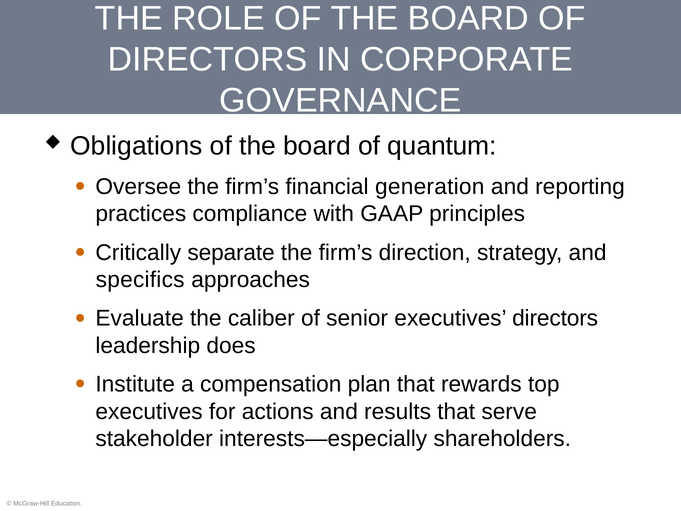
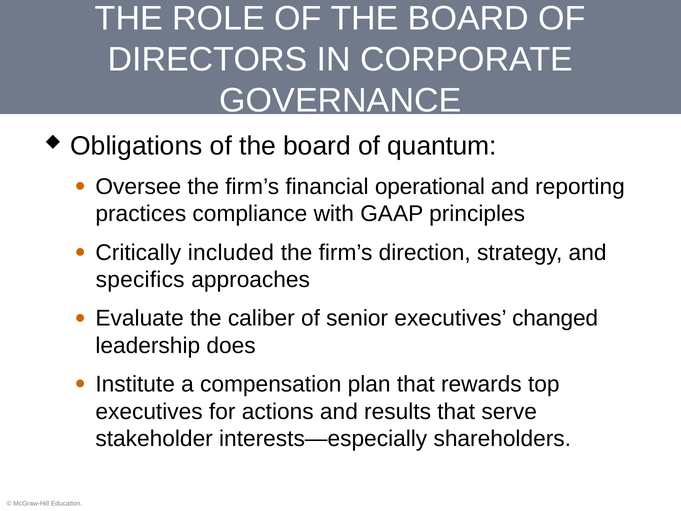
generation: generation -> operational
separate: separate -> included
executives directors: directors -> changed
